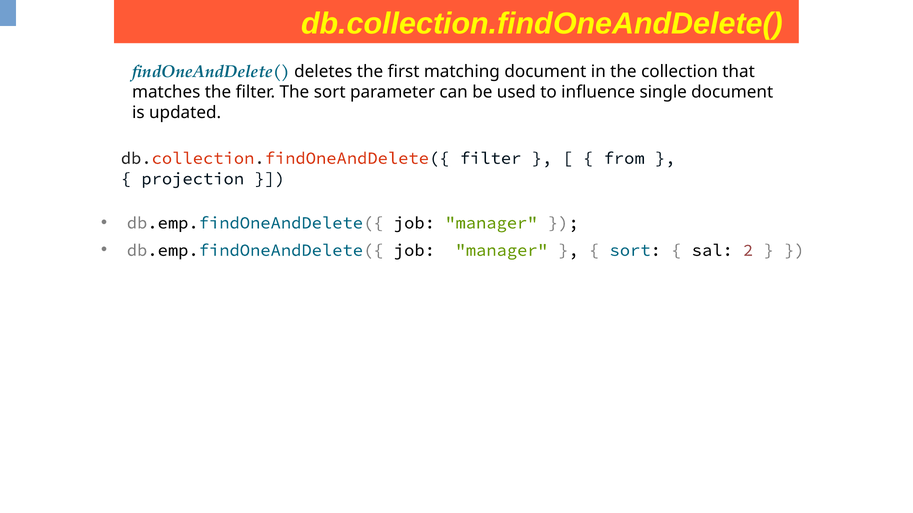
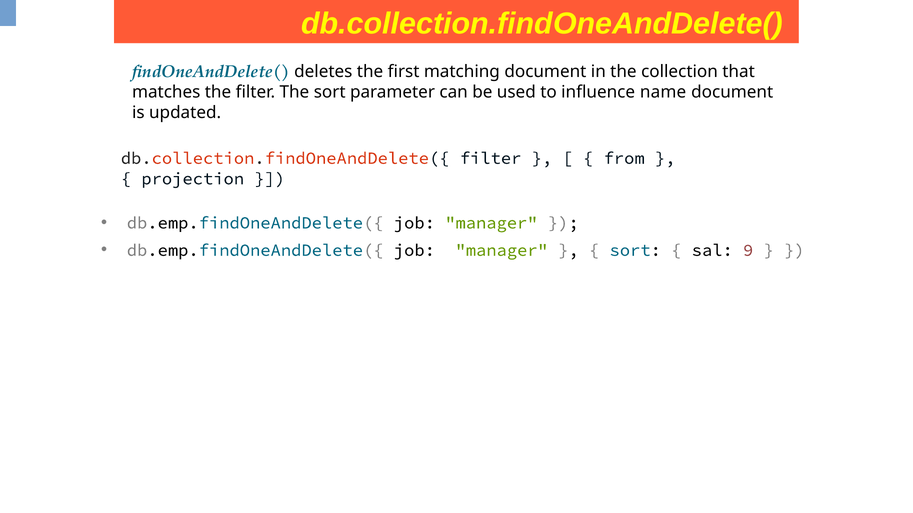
single: single -> name
2: 2 -> 9
